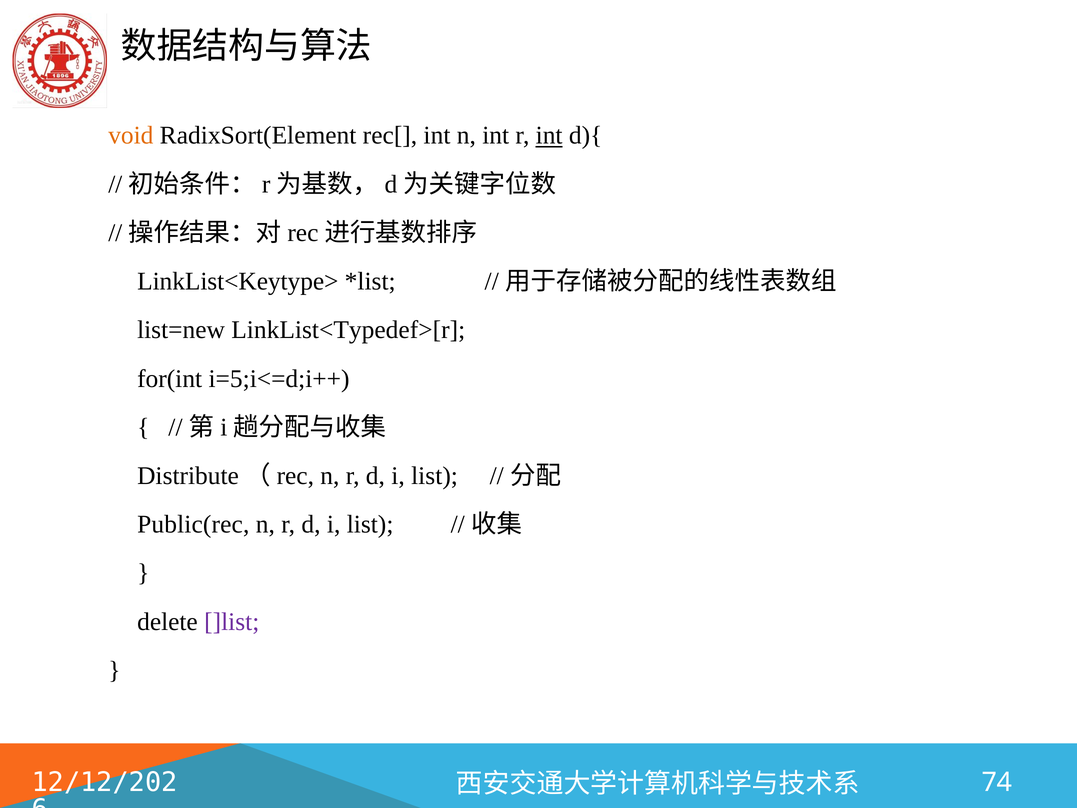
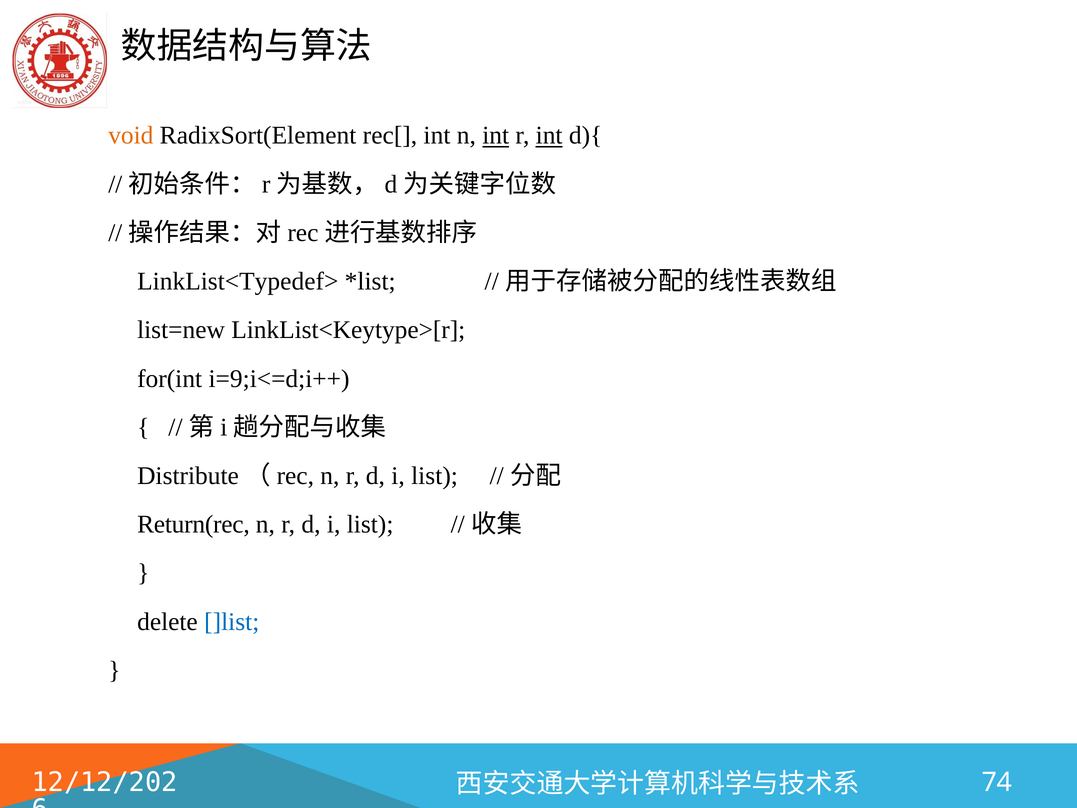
int at (496, 136) underline: none -> present
LinkList<Keytype>: LinkList<Keytype> -> LinkList<Typedef>
LinkList<Typedef>[r: LinkList<Typedef>[r -> LinkList<Keytype>[r
i=5;i<=d;i++: i=5;i<=d;i++ -> i=9;i<=d;i++
Public(rec: Public(rec -> Return(rec
]list colour: purple -> blue
